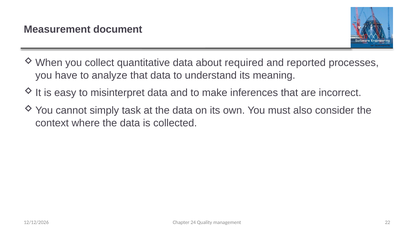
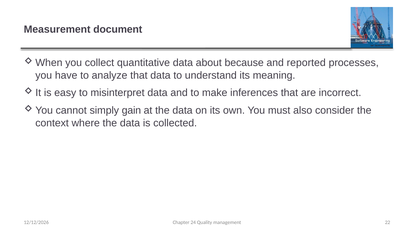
required: required -> because
task: task -> gain
